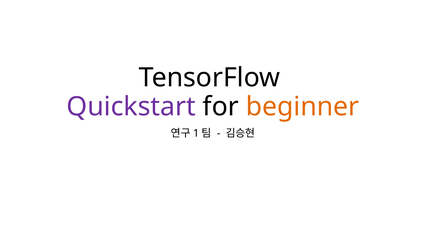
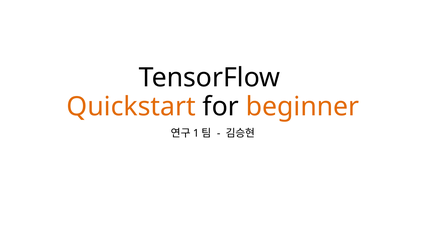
Quickstart colour: purple -> orange
